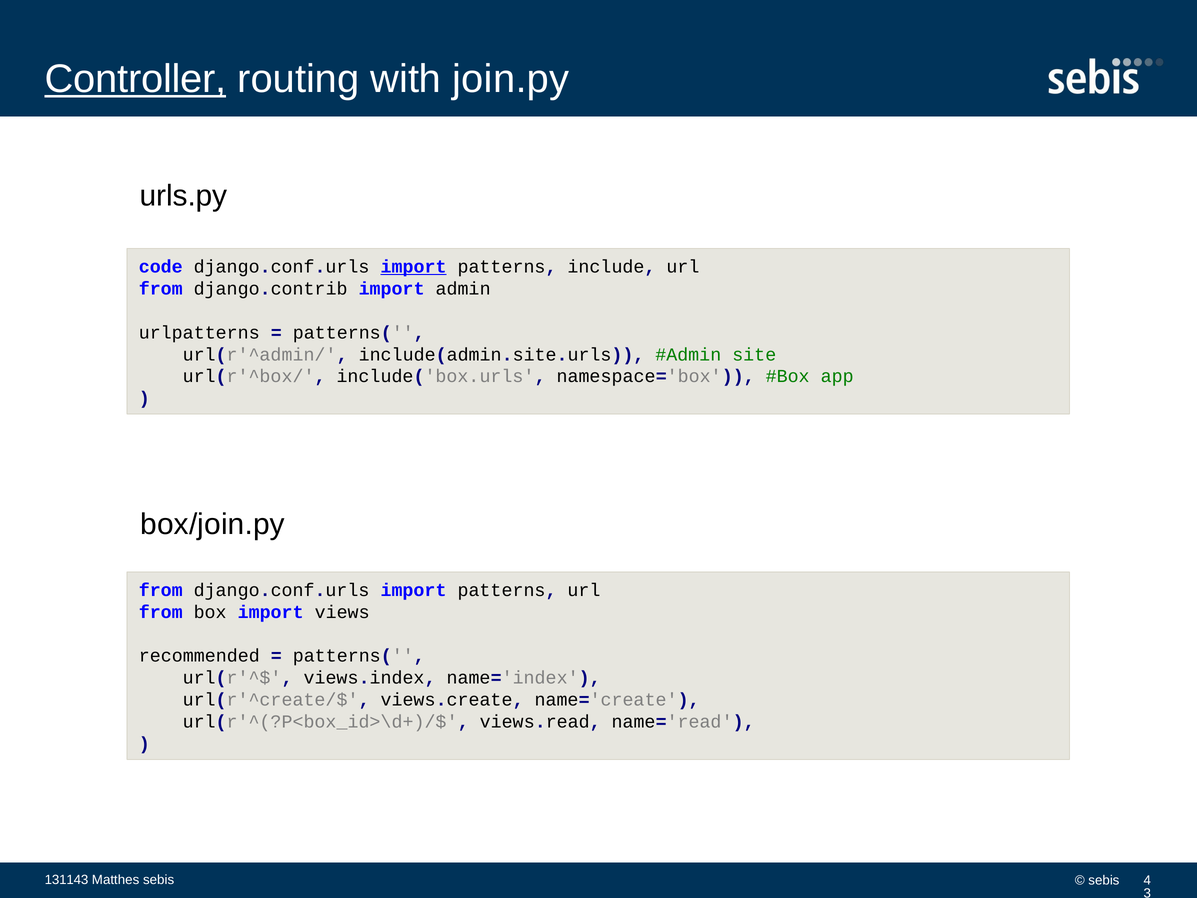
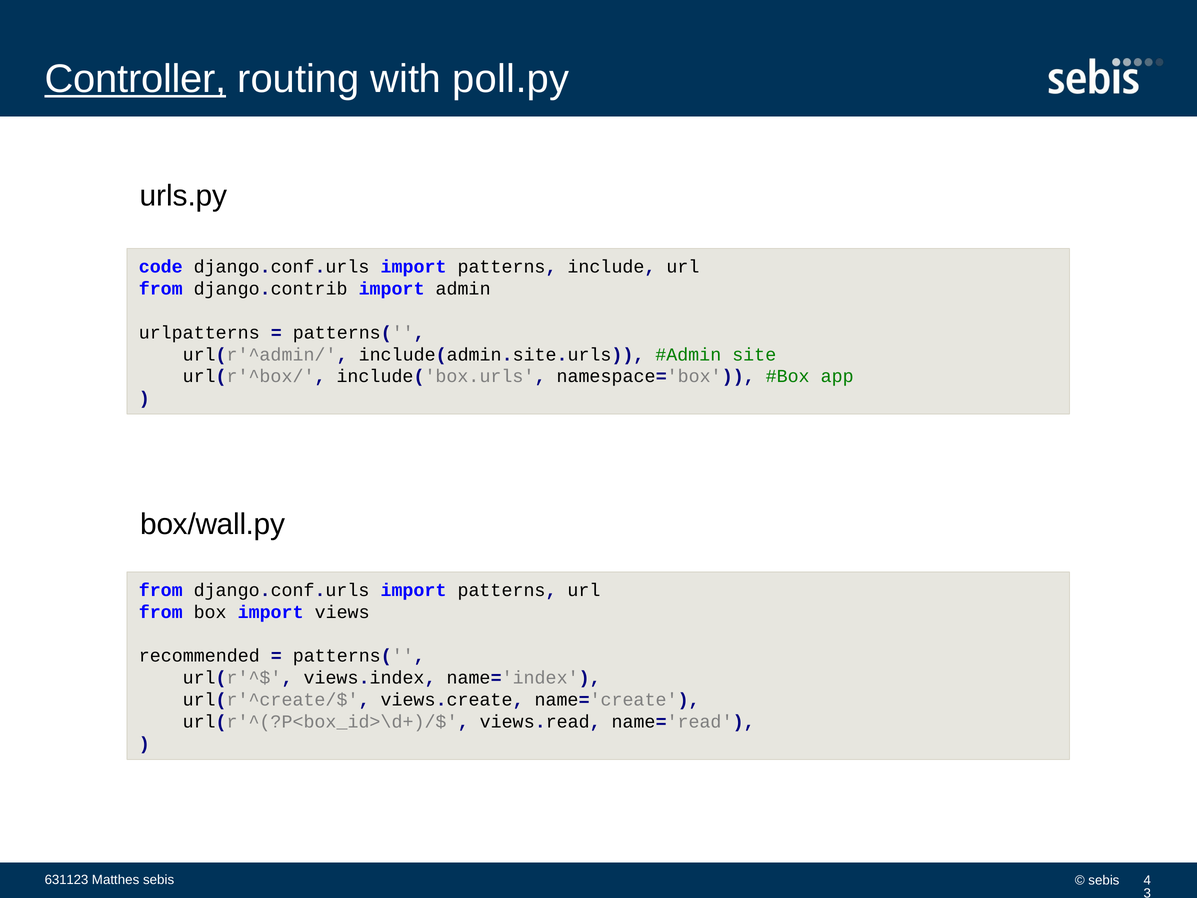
join.py: join.py -> poll.py
import at (414, 267) underline: present -> none
box/join.py: box/join.py -> box/wall.py
131143: 131143 -> 631123
